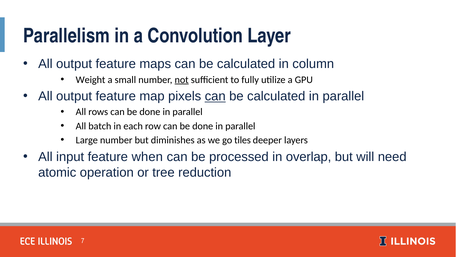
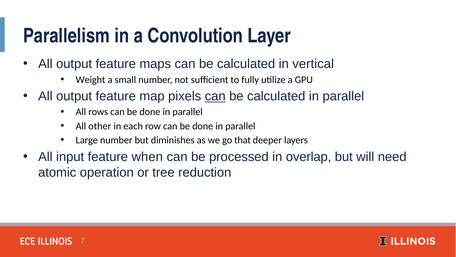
column: column -> vertical
not underline: present -> none
batch: batch -> other
tiles: tiles -> that
